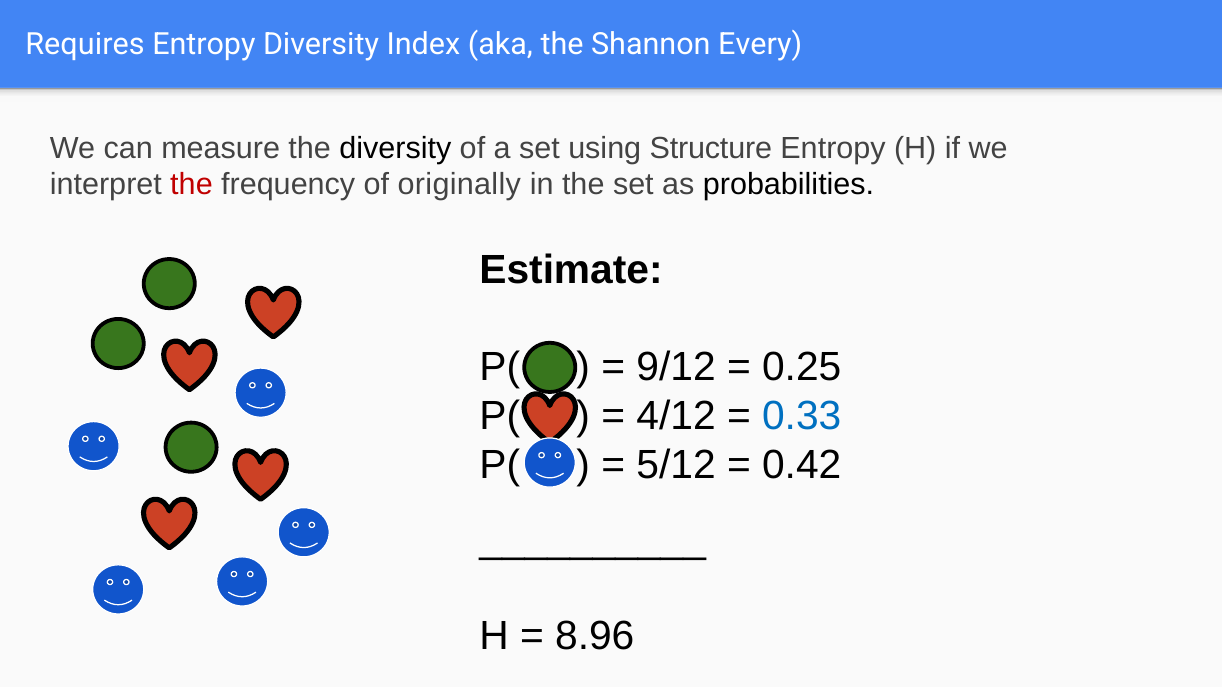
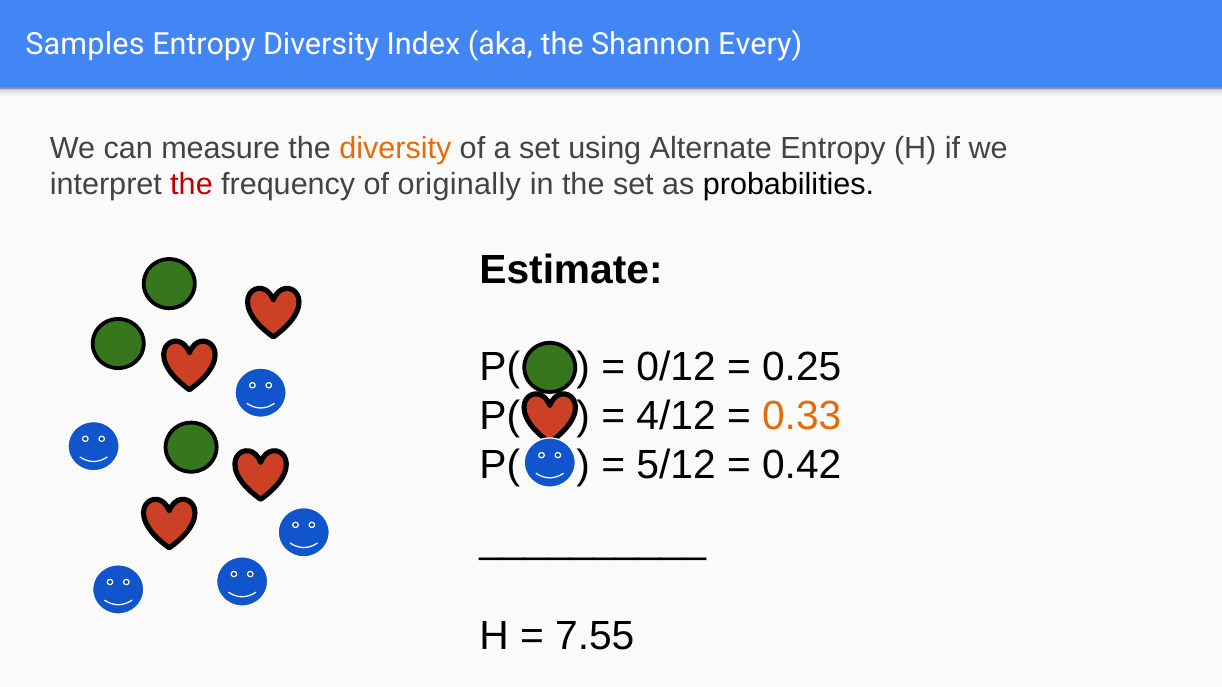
Requires: Requires -> Samples
diversity at (395, 148) colour: black -> orange
Structure: Structure -> Alternate
9/12: 9/12 -> 0/12
0.33 colour: blue -> orange
8.96: 8.96 -> 7.55
